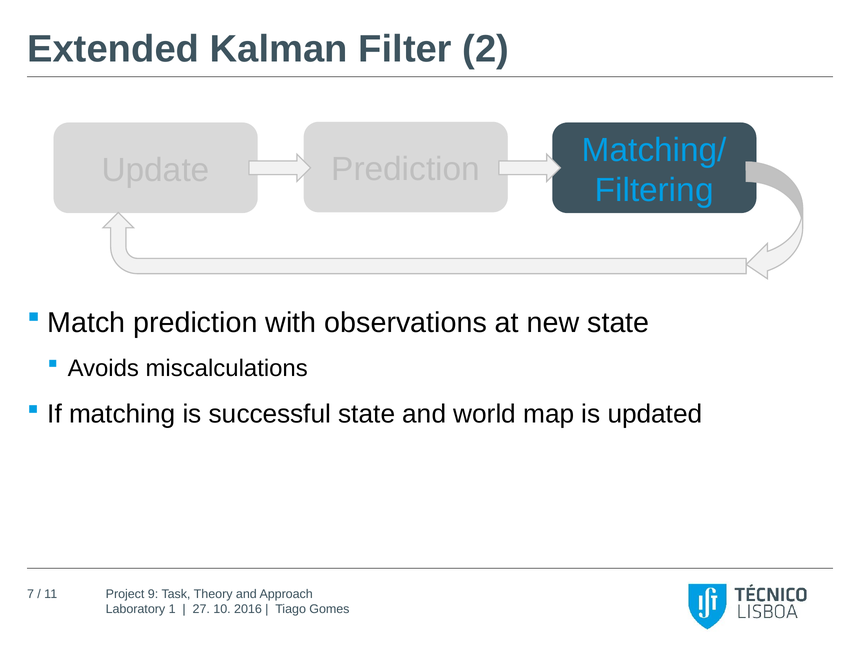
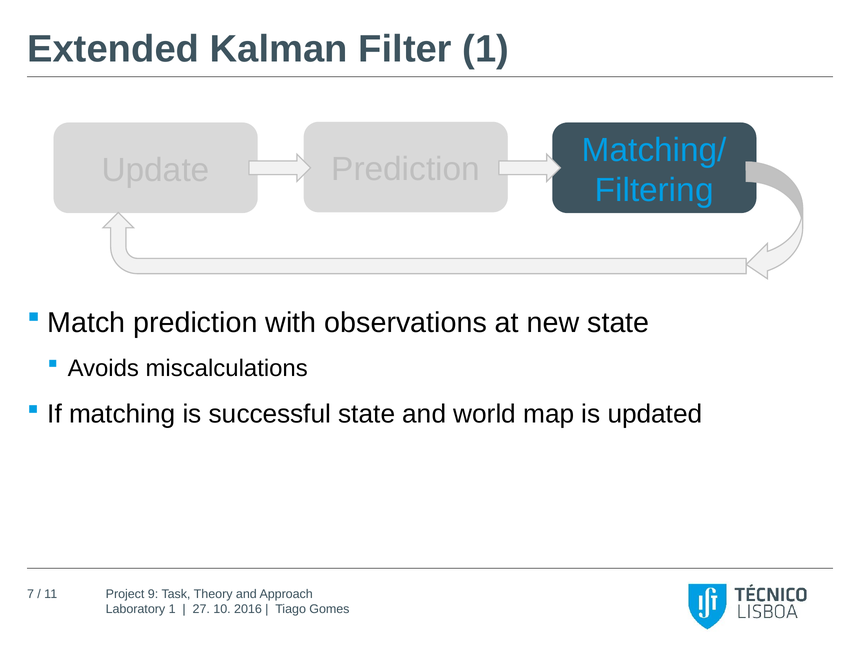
Filter 2: 2 -> 1
